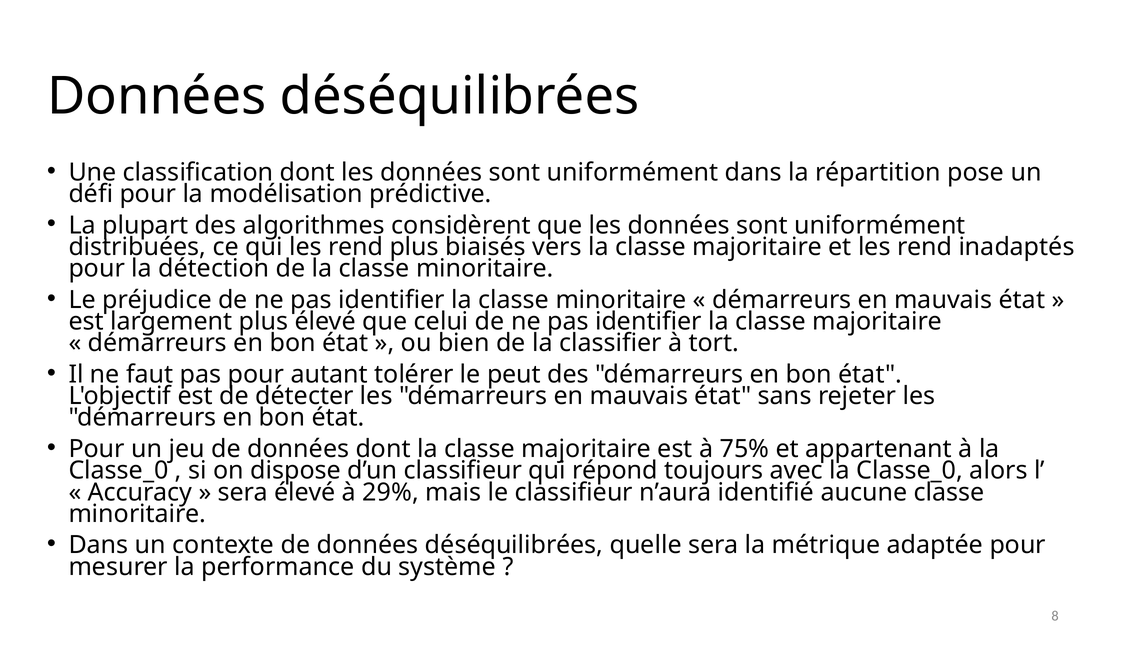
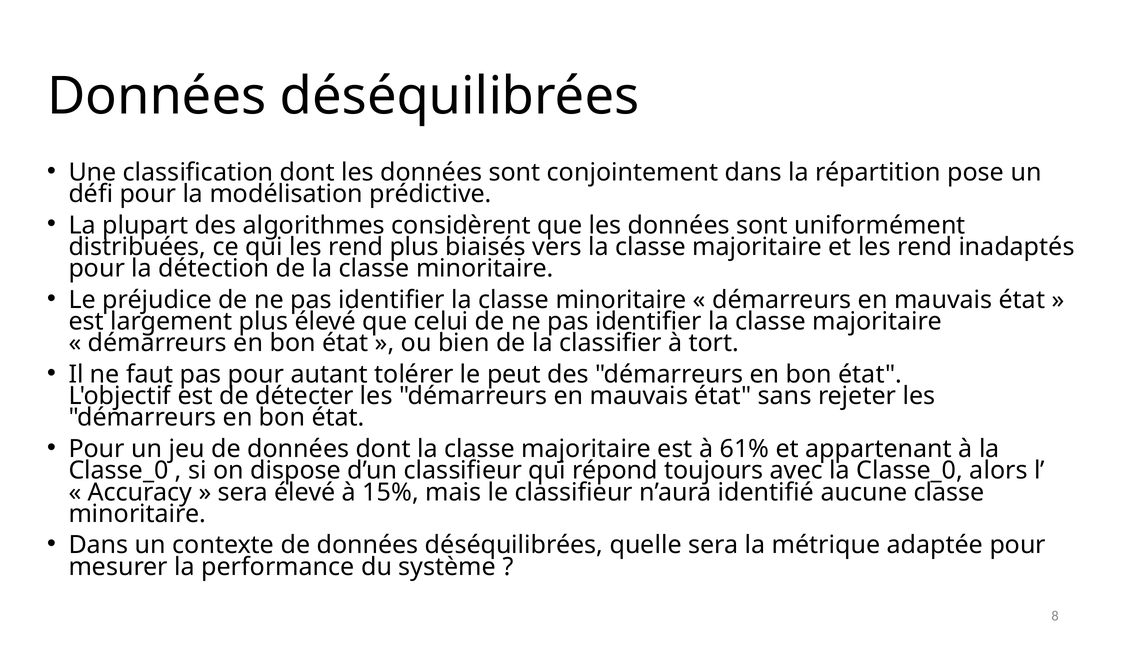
uniformément at (633, 172): uniformément -> conjointement
75%: 75% -> 61%
29%: 29% -> 15%
